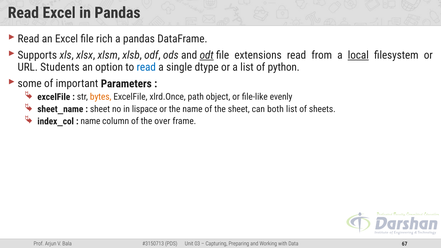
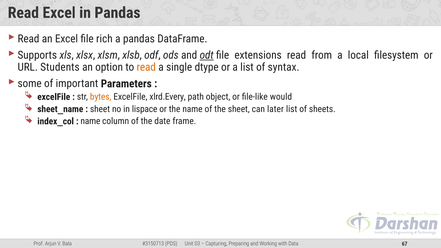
local underline: present -> none
read at (146, 67) colour: blue -> orange
python: python -> syntax
xlrd.Once: xlrd.Once -> xlrd.Every
evenly: evenly -> would
both: both -> later
over: over -> date
